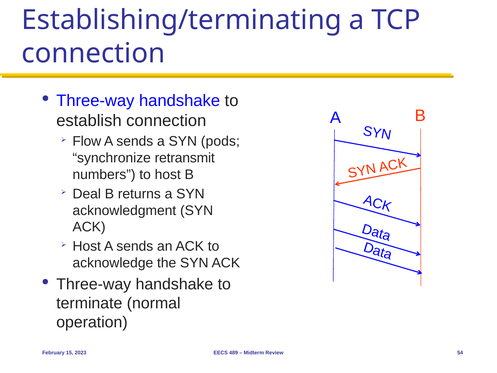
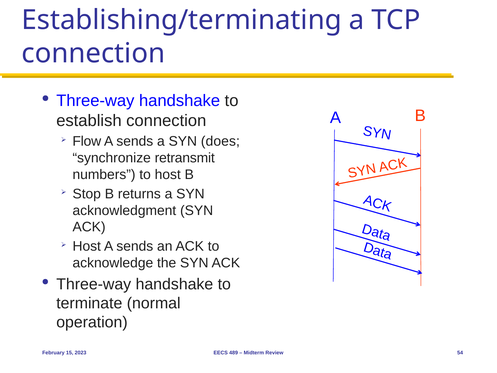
pods: pods -> does
Deal: Deal -> Stop
